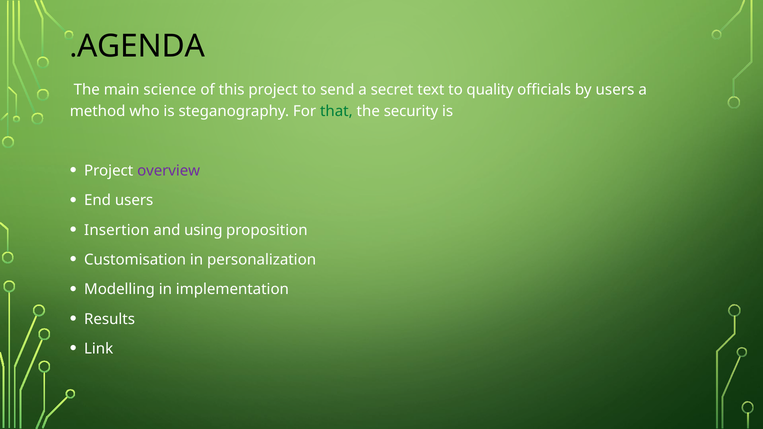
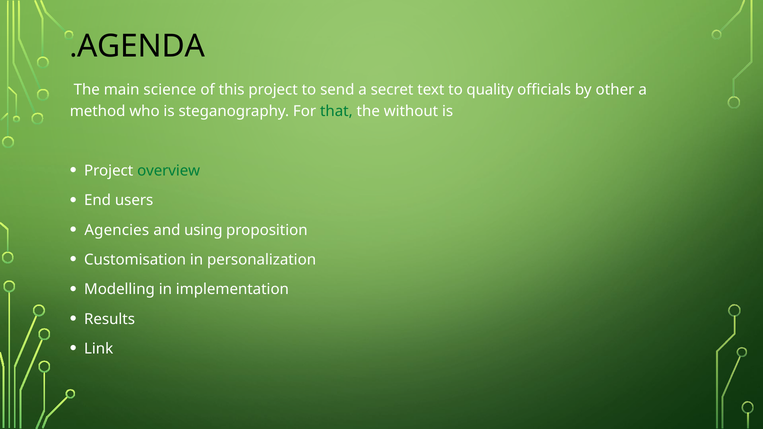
by users: users -> other
security: security -> without
overview colour: purple -> green
Insertion: Insertion -> Agencies
